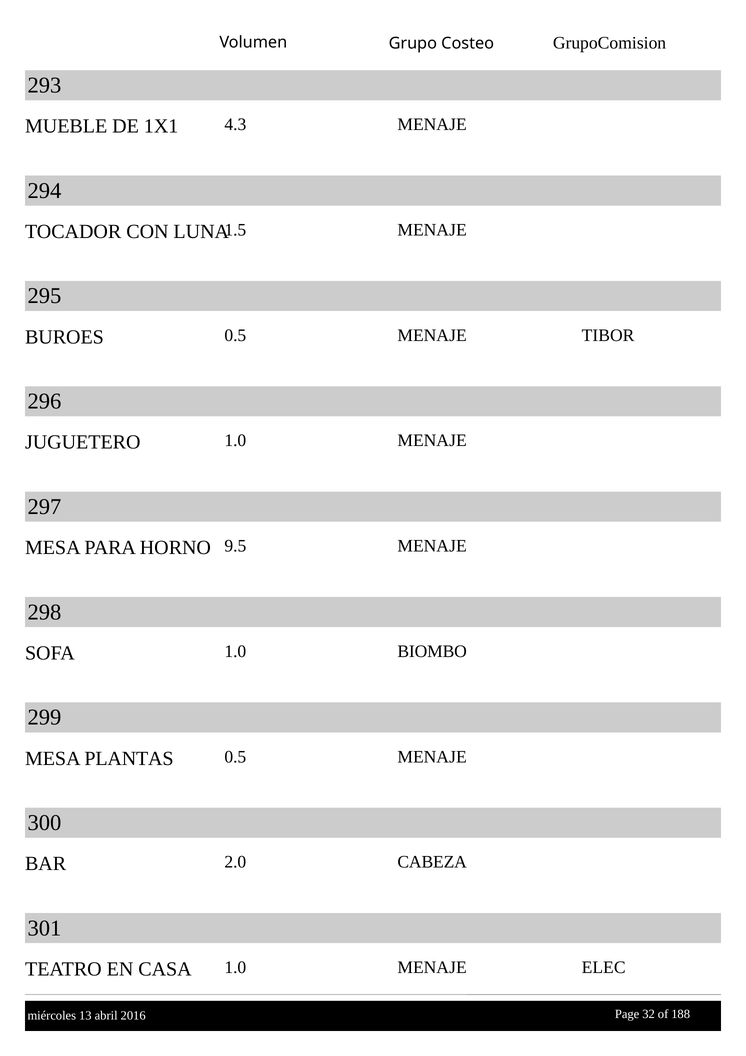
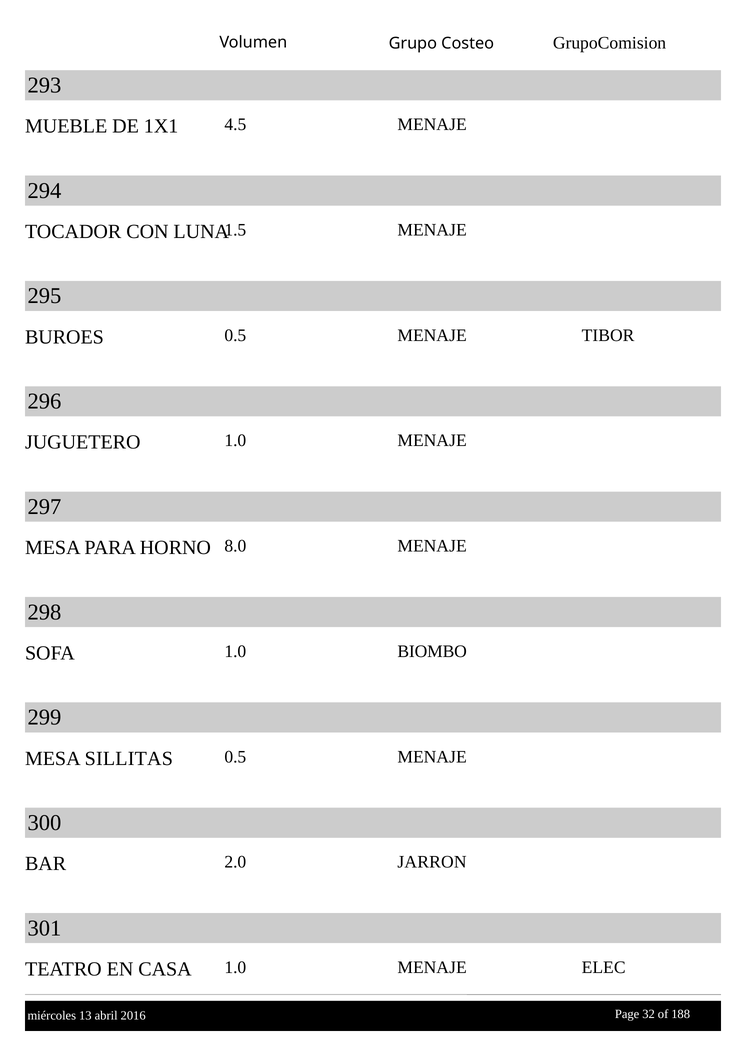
4.3: 4.3 -> 4.5
9.5: 9.5 -> 8.0
PLANTAS: PLANTAS -> SILLITAS
CABEZA: CABEZA -> JARRON
